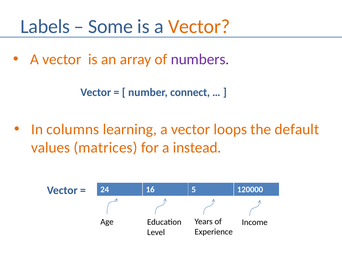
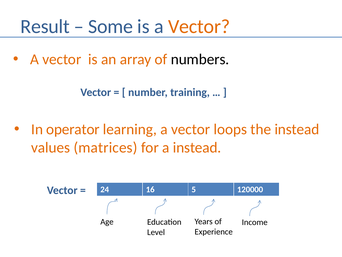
Labels: Labels -> Result
numbers colour: purple -> black
connect: connect -> training
columns: columns -> operator
the default: default -> instead
